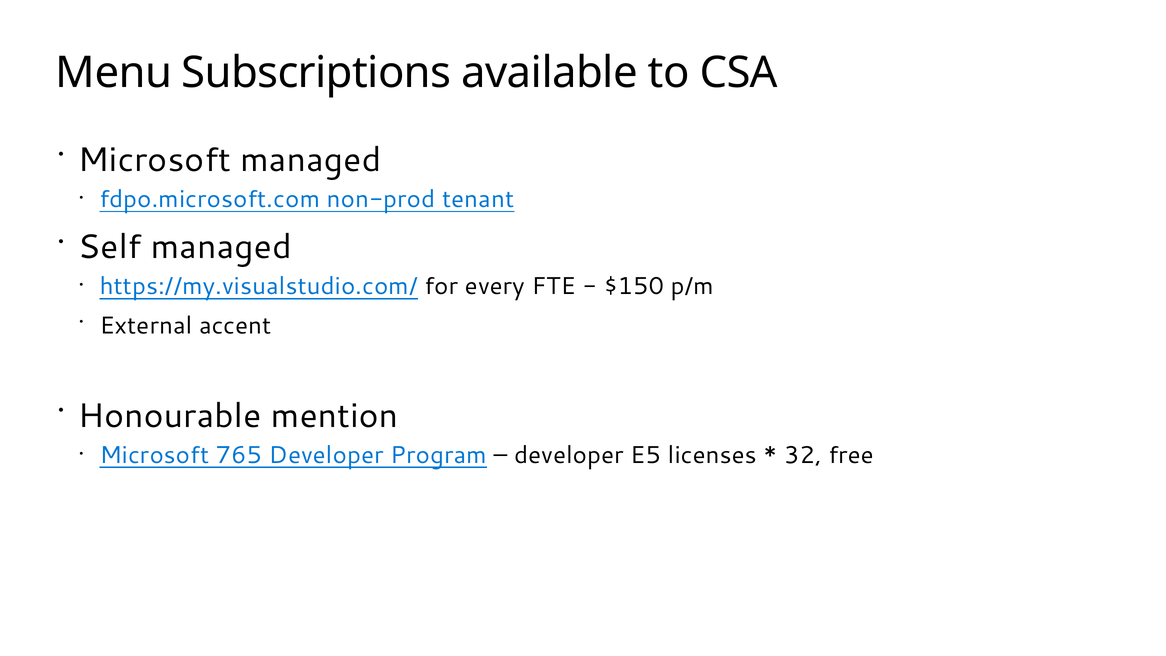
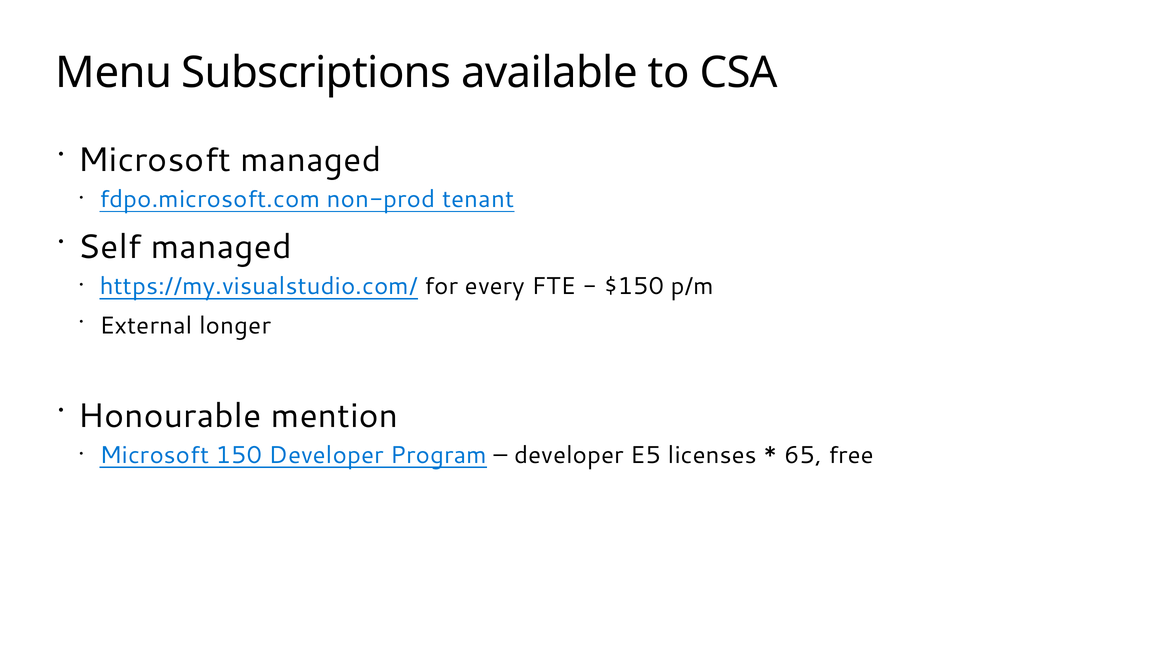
accent: accent -> longer
765: 765 -> 150
32: 32 -> 65
